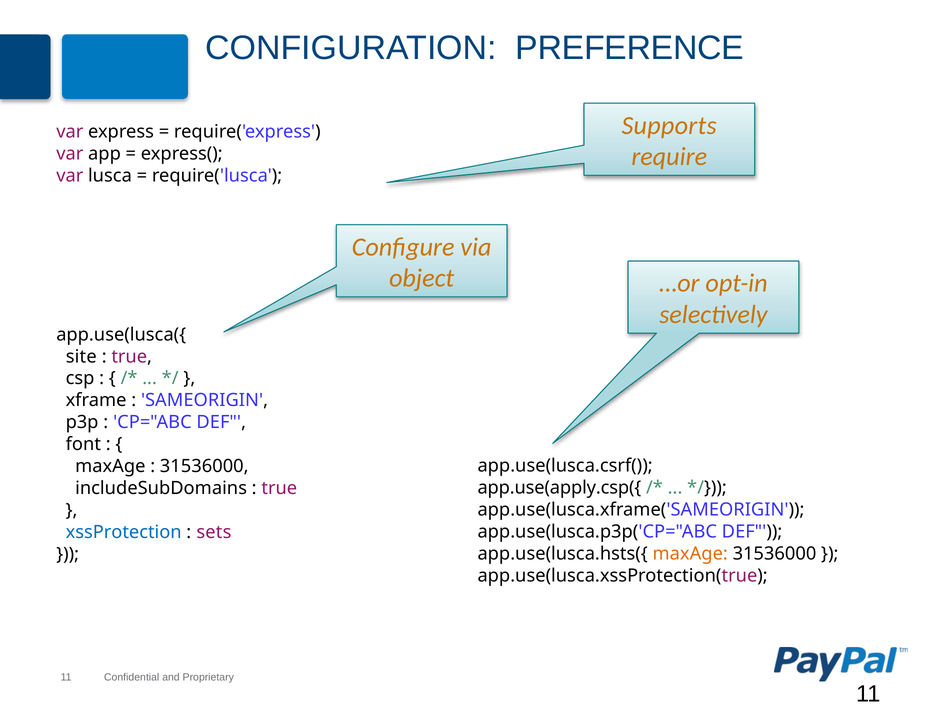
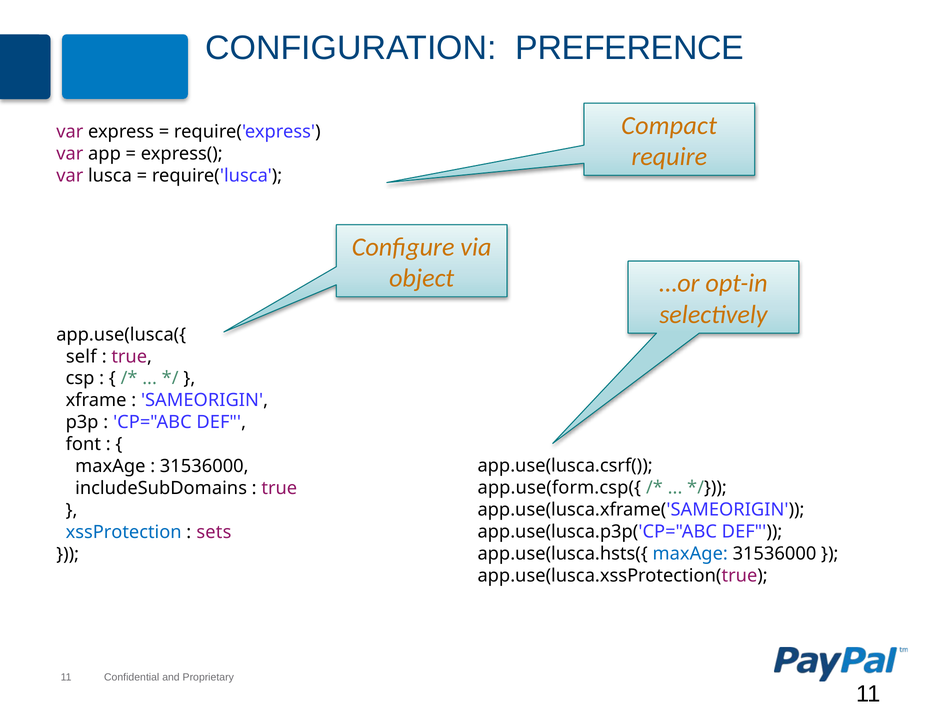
Supports: Supports -> Compact
site: site -> self
app.use(apply.csp({: app.use(apply.csp({ -> app.use(form.csp({
maxAge at (690, 554) colour: orange -> blue
